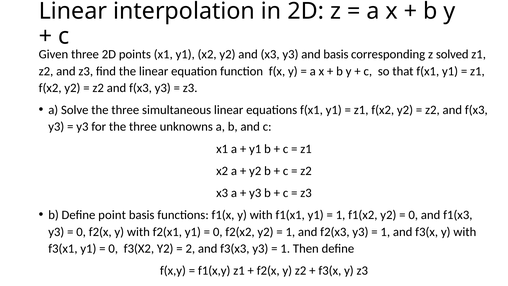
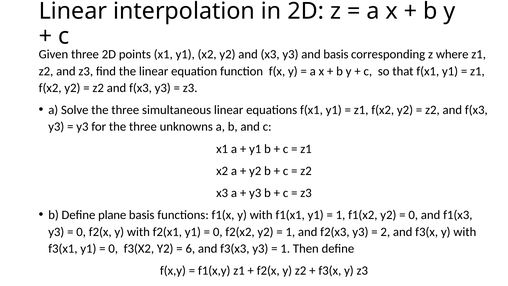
solved: solved -> where
point: point -> plane
1 at (385, 232): 1 -> 2
2: 2 -> 6
